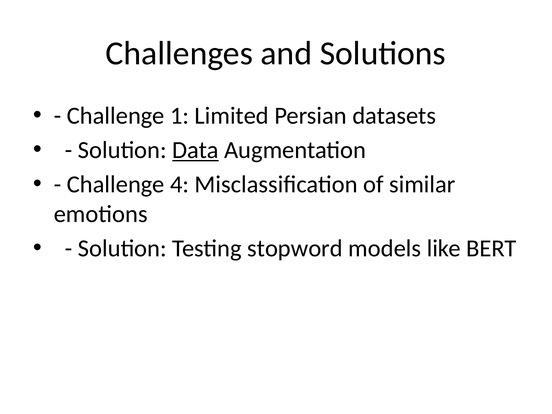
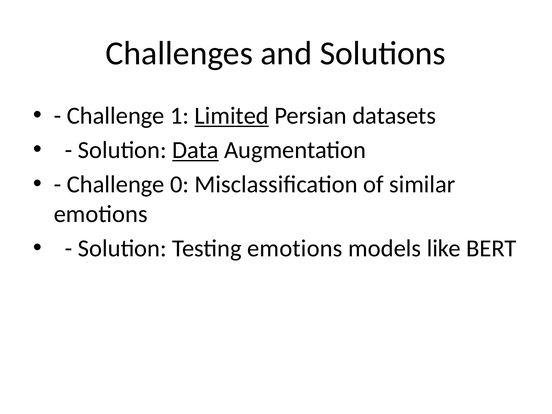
Limited underline: none -> present
4: 4 -> 0
Testing stopword: stopword -> emotions
